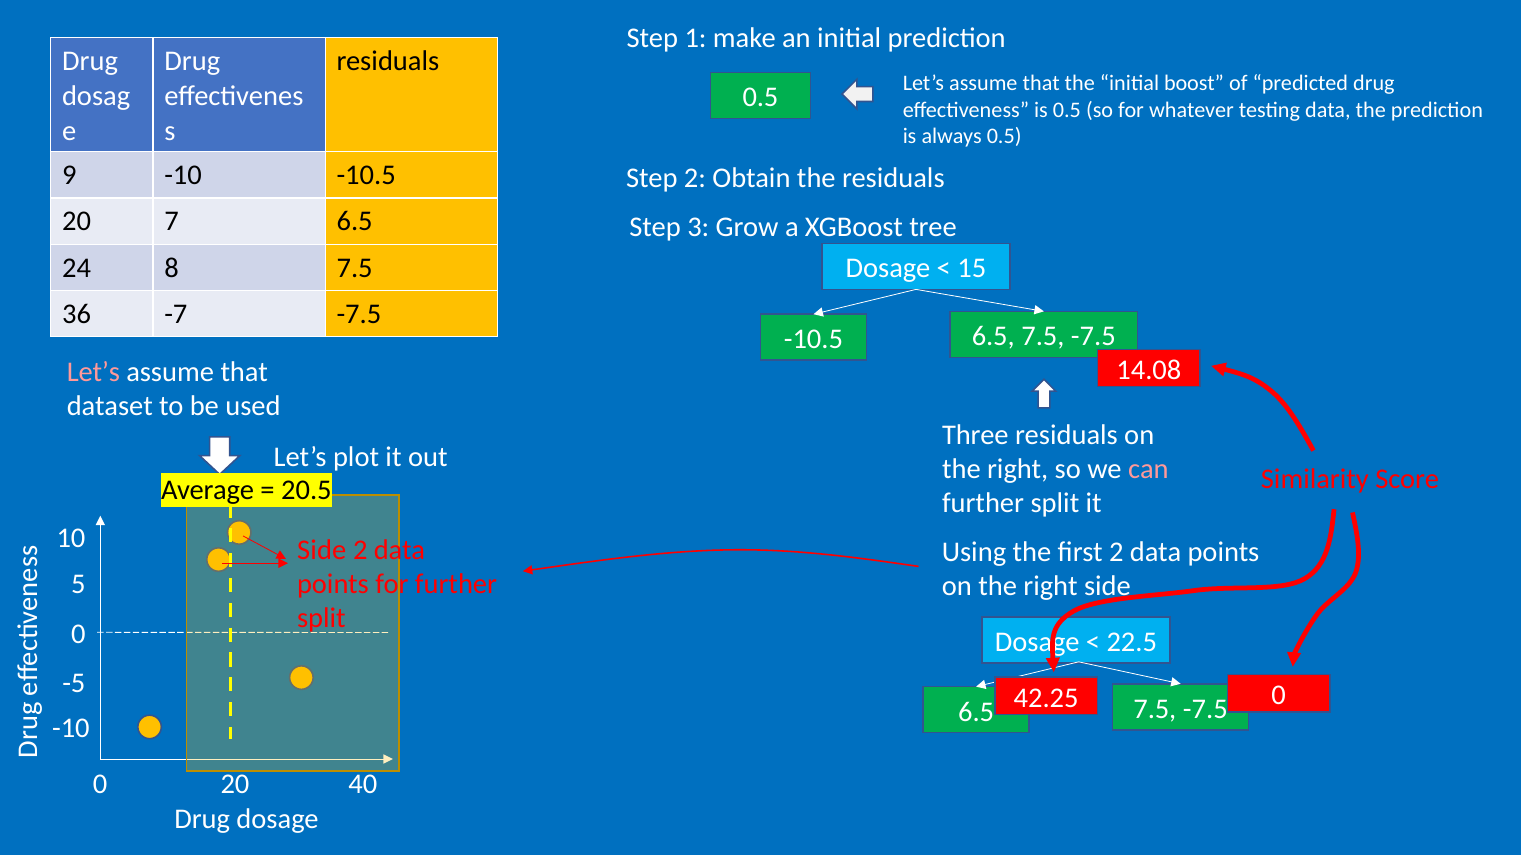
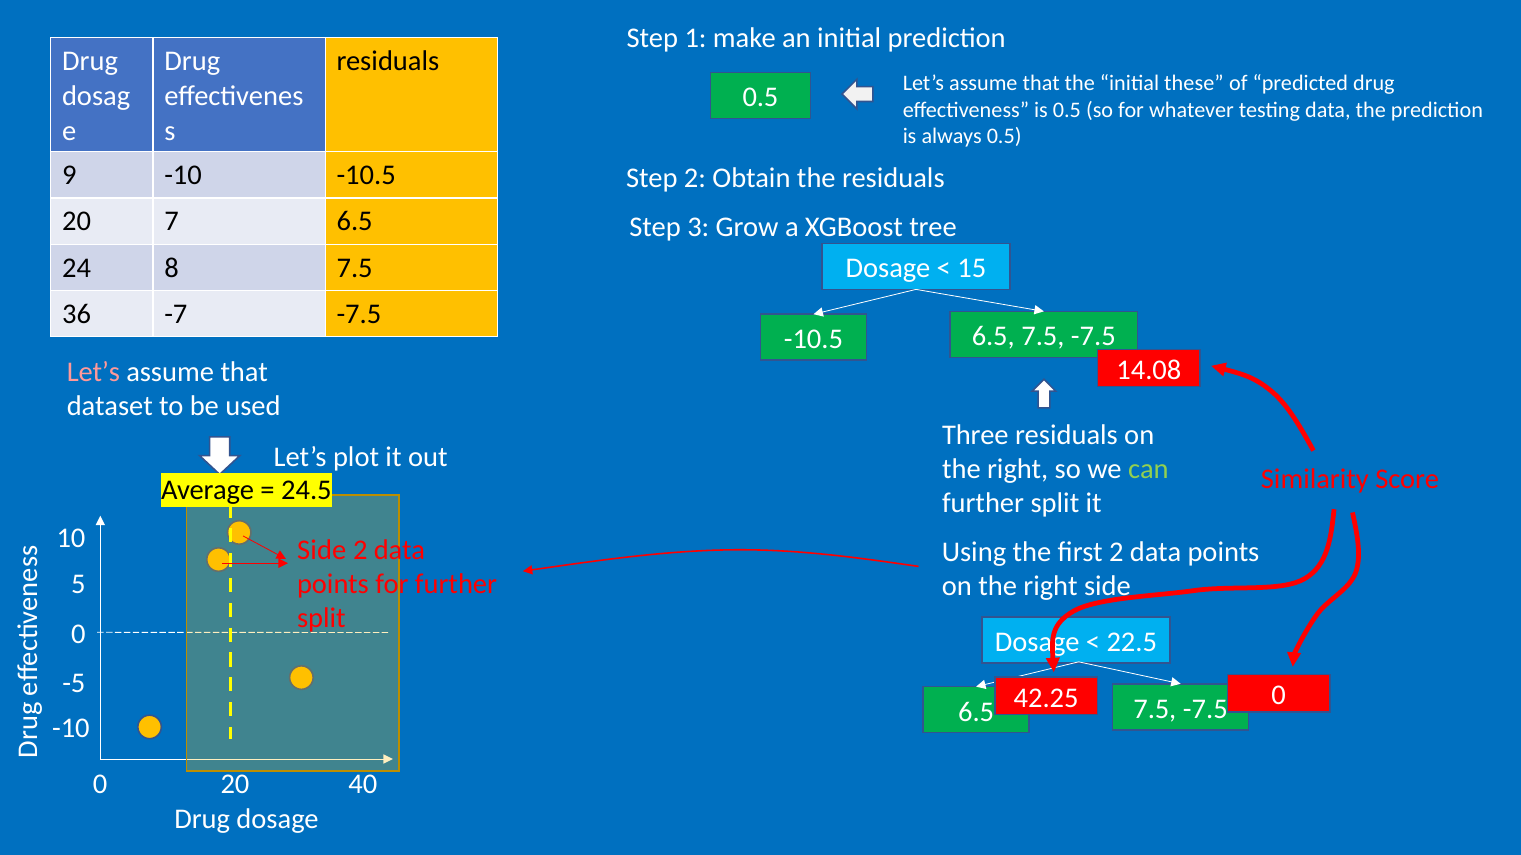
boost: boost -> these
can colour: pink -> light green
20.5: 20.5 -> 24.5
